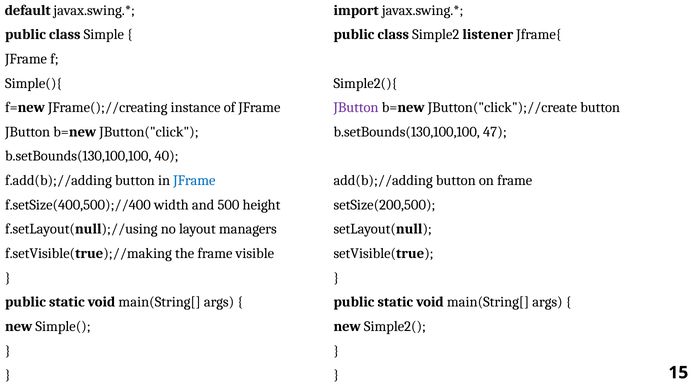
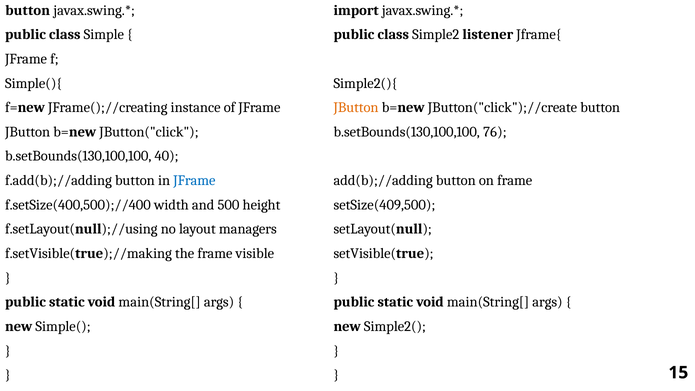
default at (28, 10): default -> button
JButton at (356, 108) colour: purple -> orange
47: 47 -> 76
setSize(200,500: setSize(200,500 -> setSize(409,500
